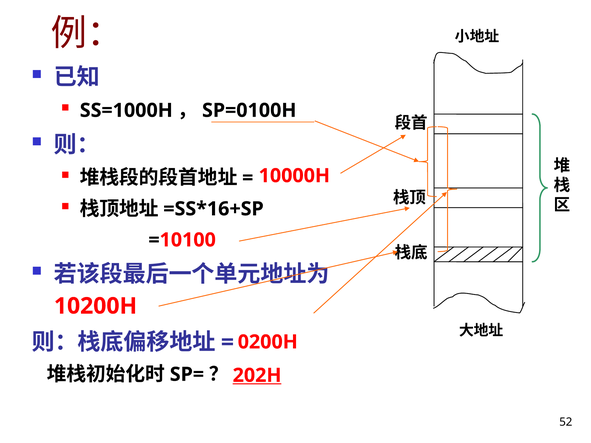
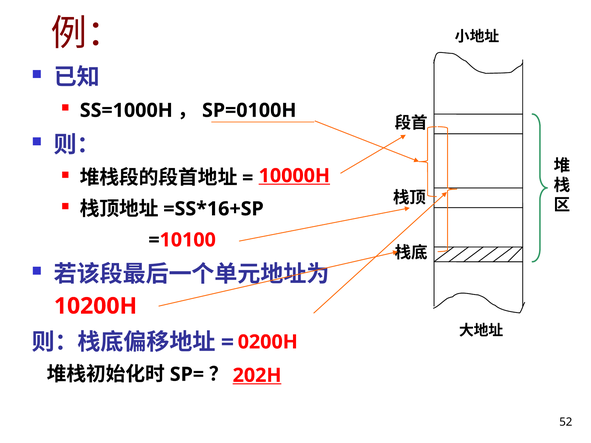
10000H underline: none -> present
